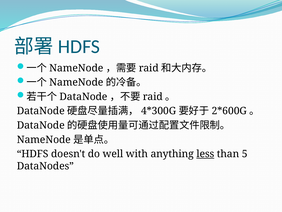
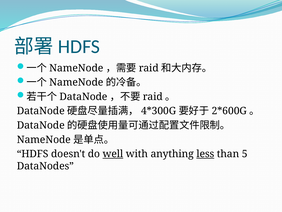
well underline: none -> present
